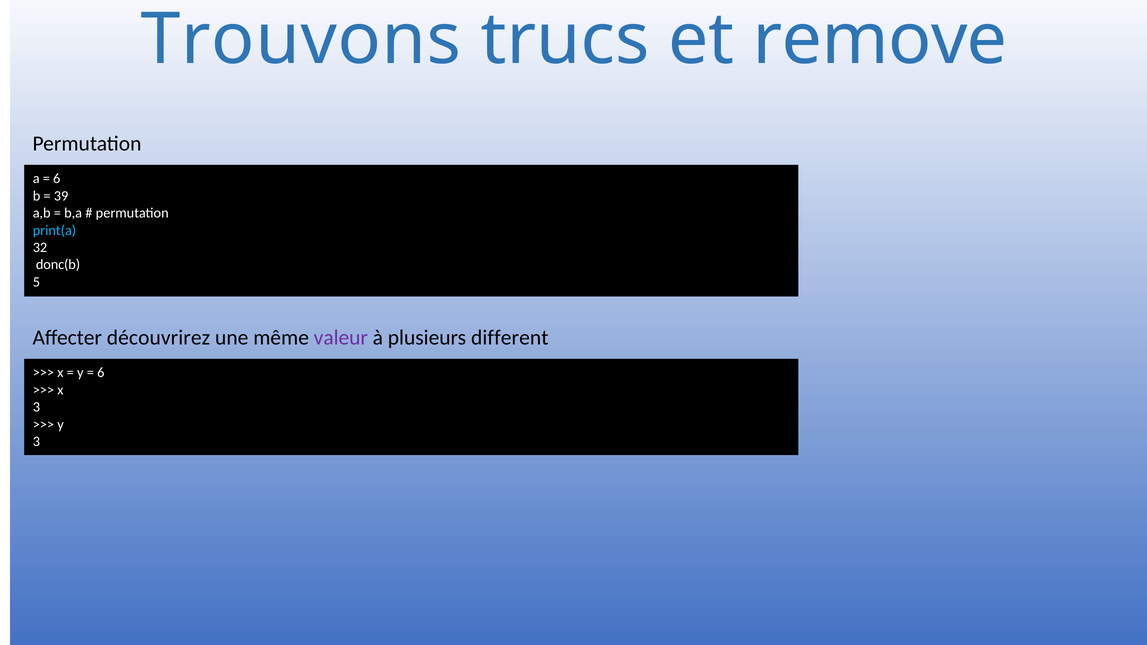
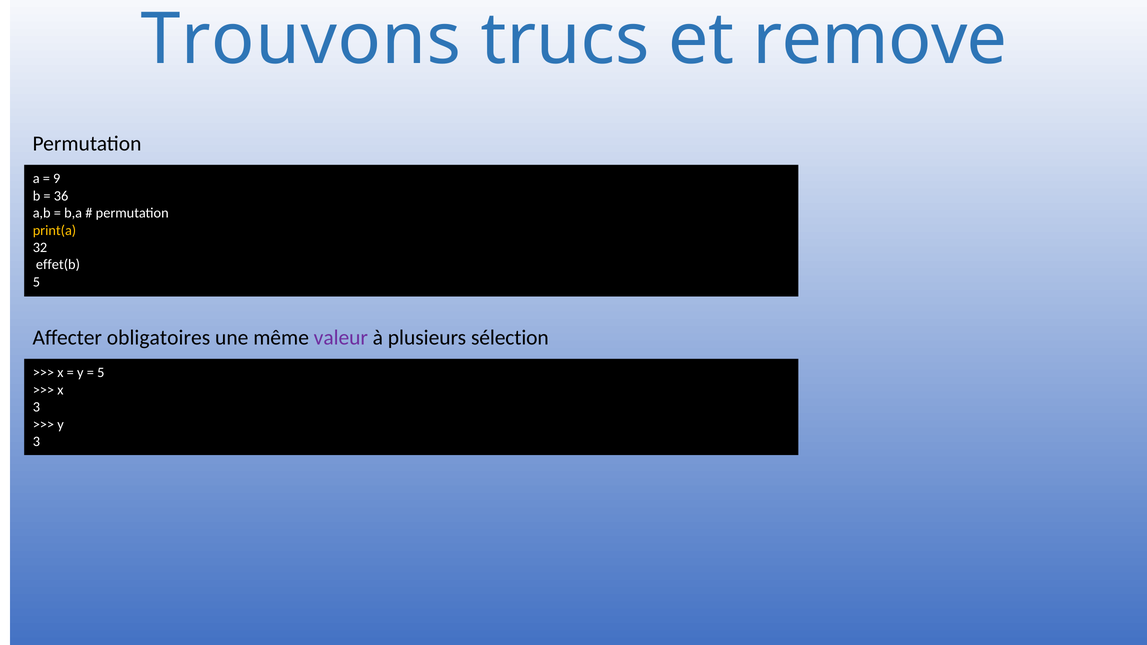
6 at (57, 179): 6 -> 9
39: 39 -> 36
print(a colour: light blue -> yellow
donc(b: donc(b -> effet(b
découvrirez: découvrirez -> obligatoires
different: different -> sélection
6 at (101, 373): 6 -> 5
